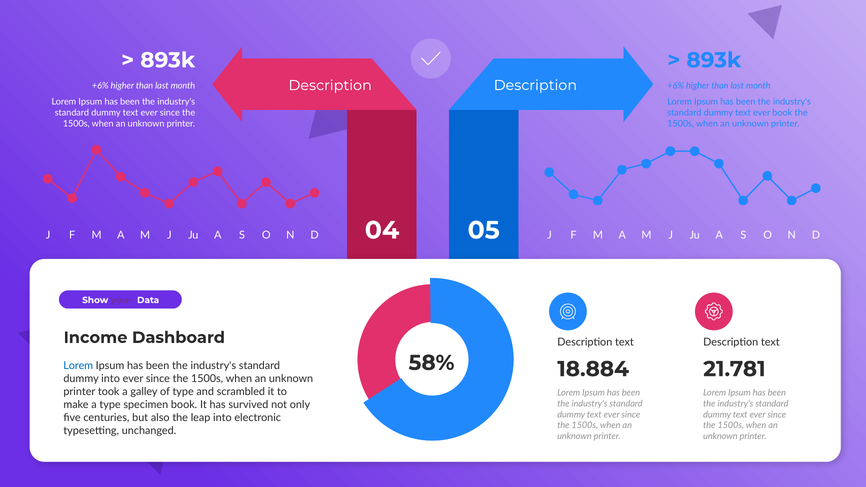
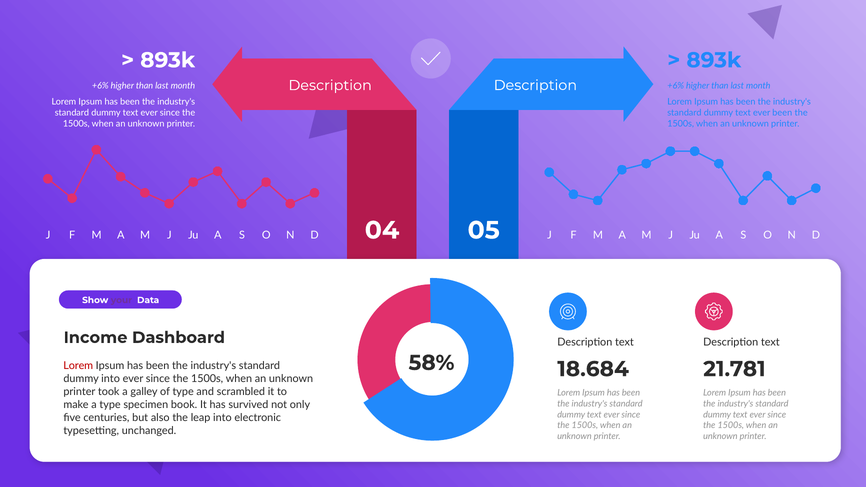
ever book: book -> been
18.884: 18.884 -> 18.684
Lorem at (78, 366) colour: blue -> red
